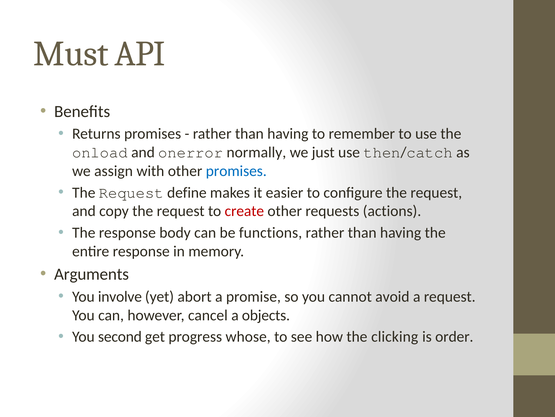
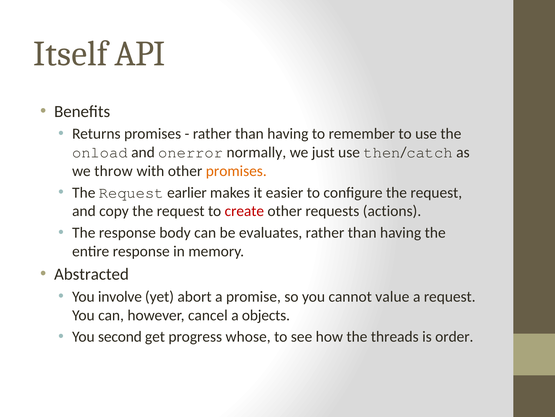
Must: Must -> Itself
assign: assign -> throw
promises at (236, 171) colour: blue -> orange
define: define -> earlier
functions: functions -> evaluates
Arguments: Arguments -> Abstracted
avoid: avoid -> value
clicking: clicking -> threads
